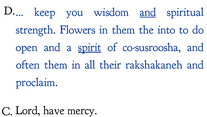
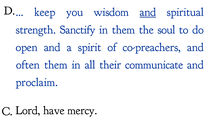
Flowers: Flowers -> Sanctify
into: into -> soul
spirit underline: present -> none
co-susroosha: co-susroosha -> co-preachers
rakshakaneh: rakshakaneh -> communicate
